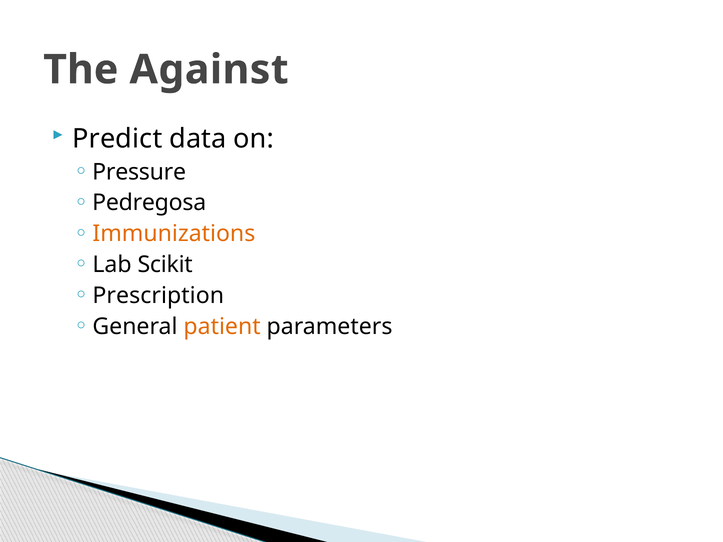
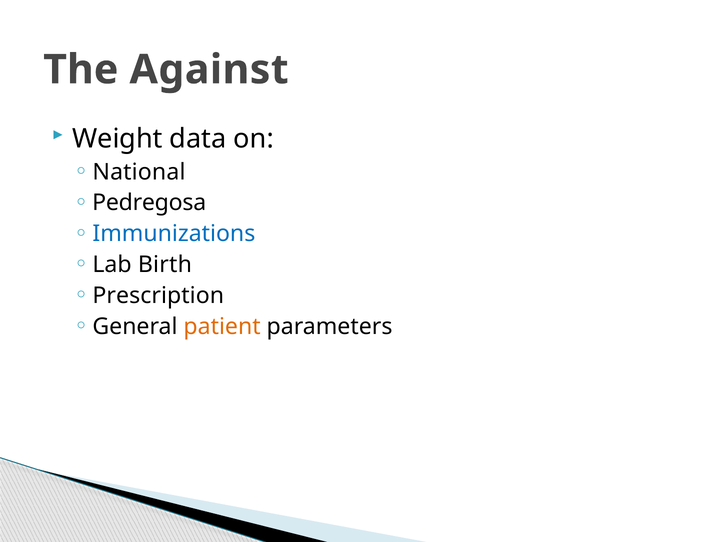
Predict: Predict -> Weight
Pressure: Pressure -> National
Immunizations colour: orange -> blue
Scikit: Scikit -> Birth
